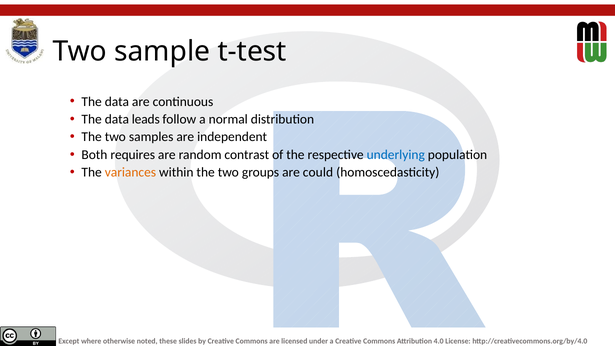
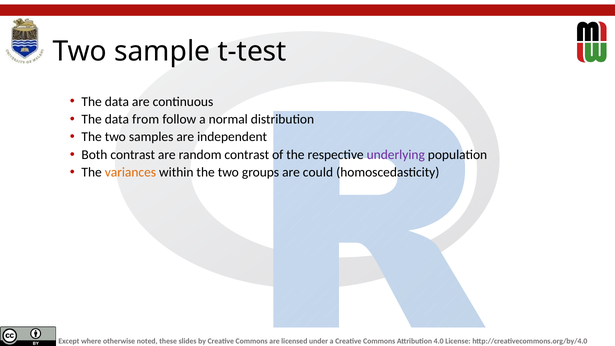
leads: leads -> from
Both requires: requires -> contrast
underlying colour: blue -> purple
